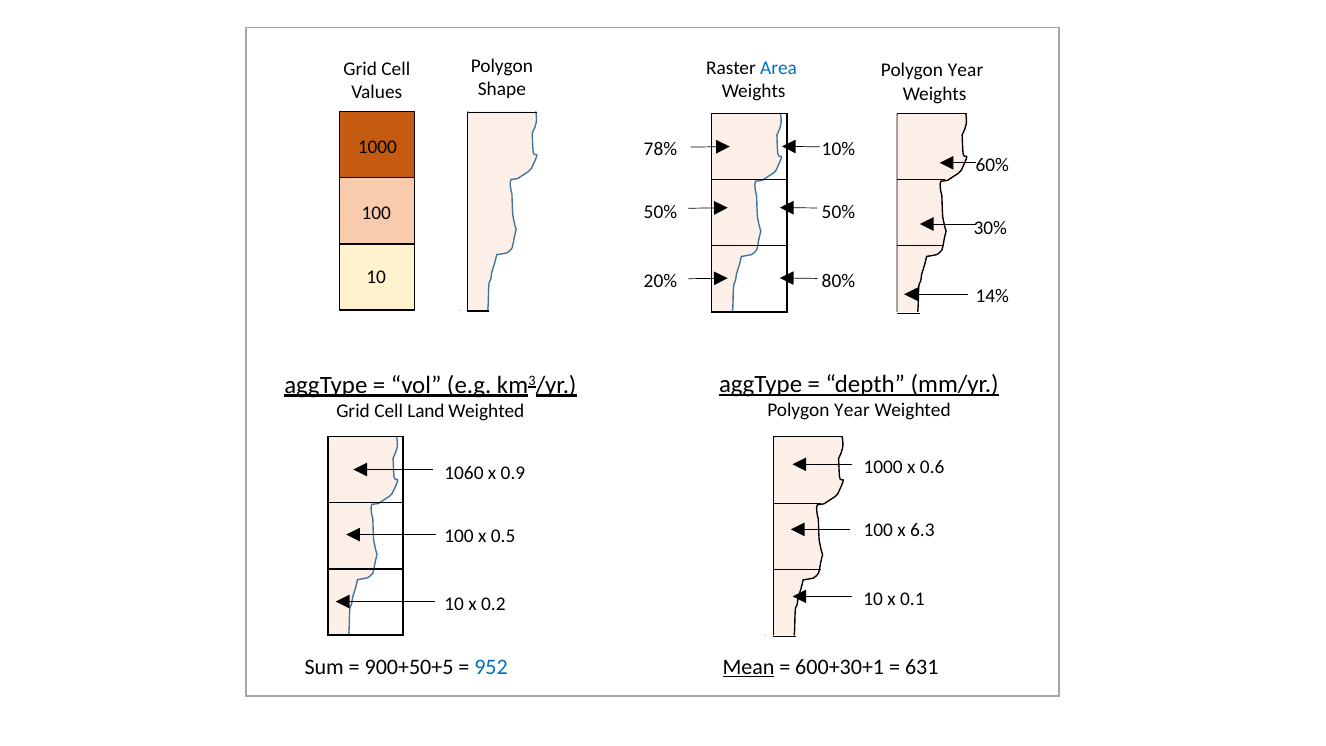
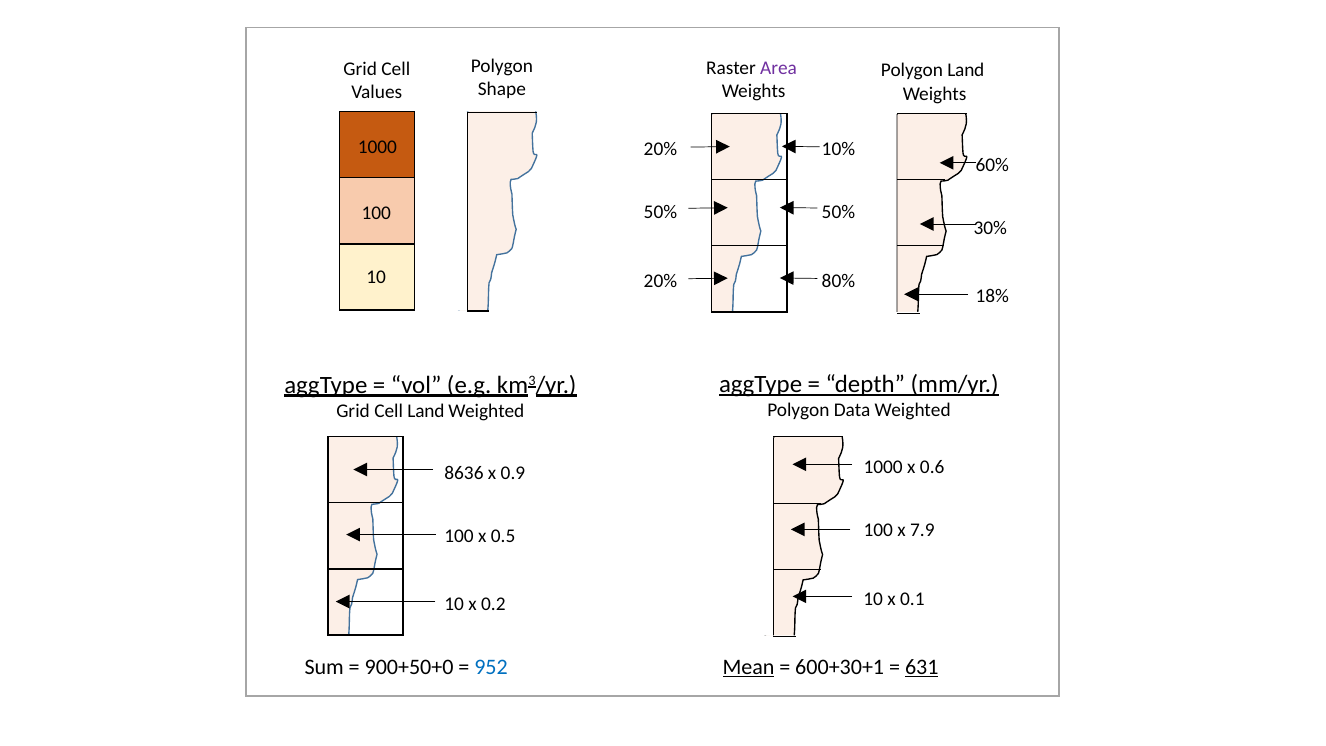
Area colour: blue -> purple
Year at (966, 70): Year -> Land
78% at (660, 150): 78% -> 20%
14%: 14% -> 18%
Year at (852, 410): Year -> Data
1060: 1060 -> 8636
6.3: 6.3 -> 7.9
631 underline: none -> present
900+50+5: 900+50+5 -> 900+50+0
